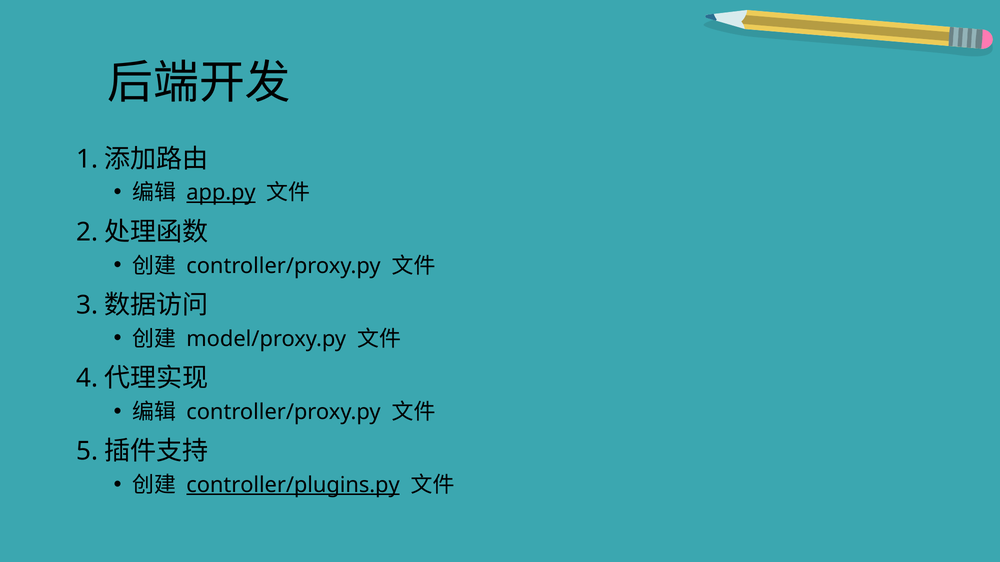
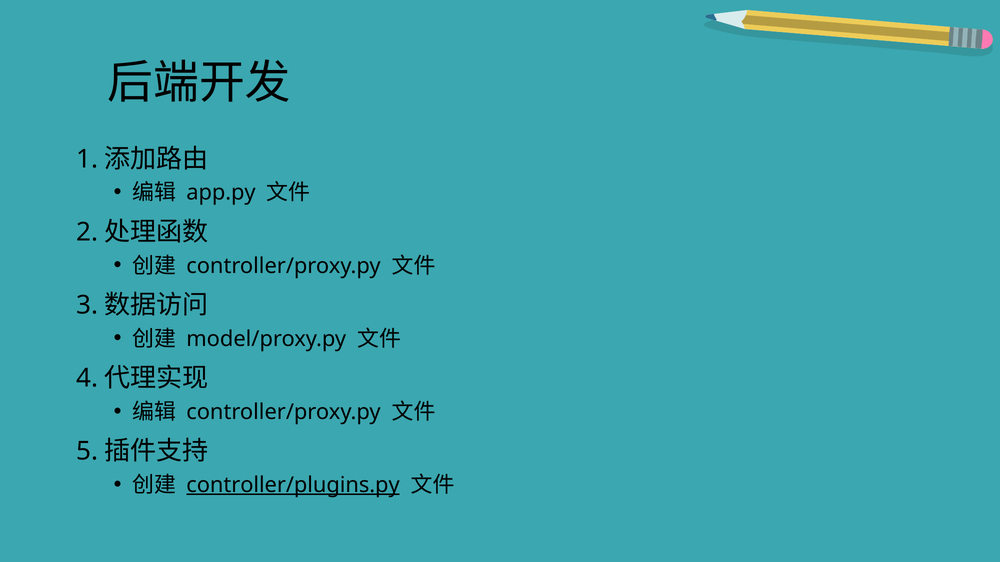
app.py underline: present -> none
